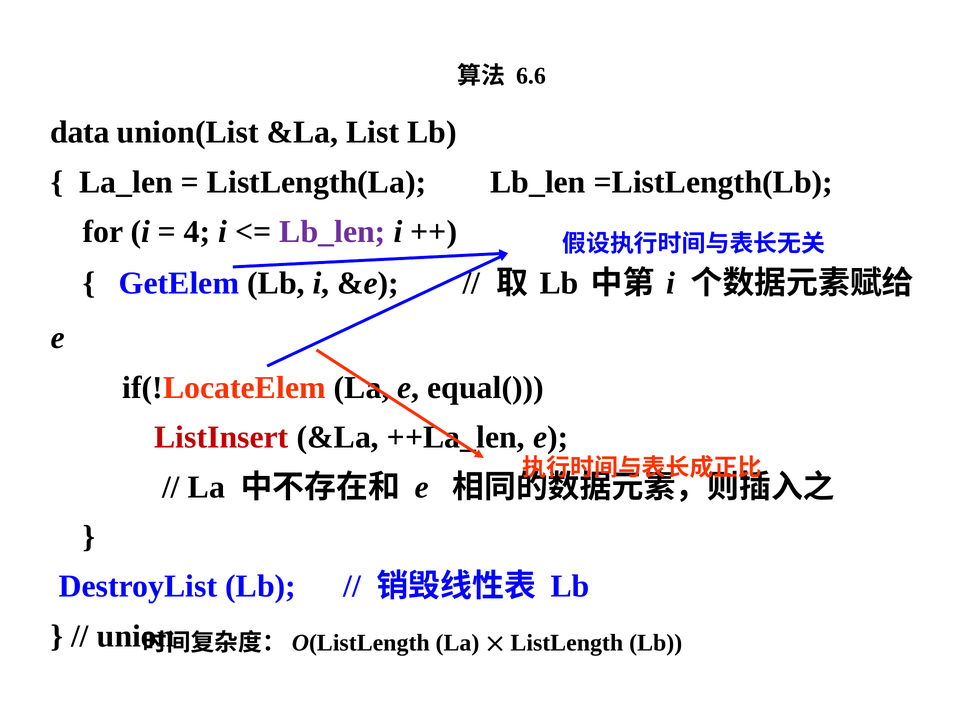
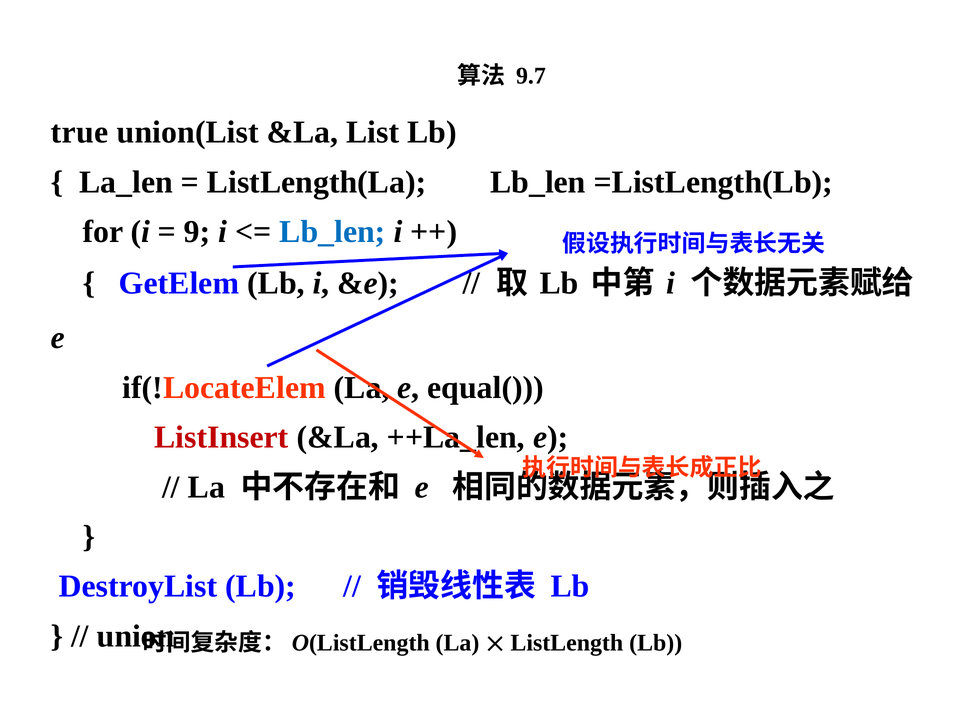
6.6: 6.6 -> 9.7
data: data -> true
4: 4 -> 9
Lb_len at (332, 232) colour: purple -> blue
